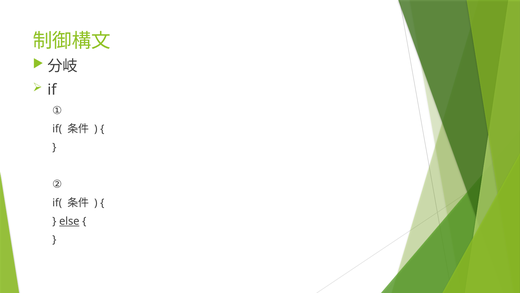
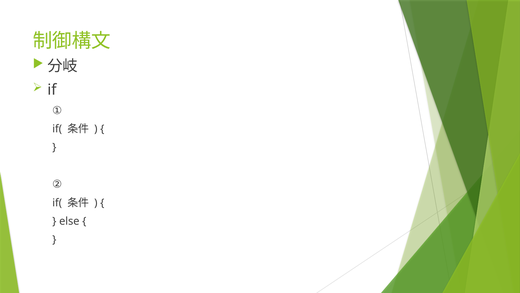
else underline: present -> none
